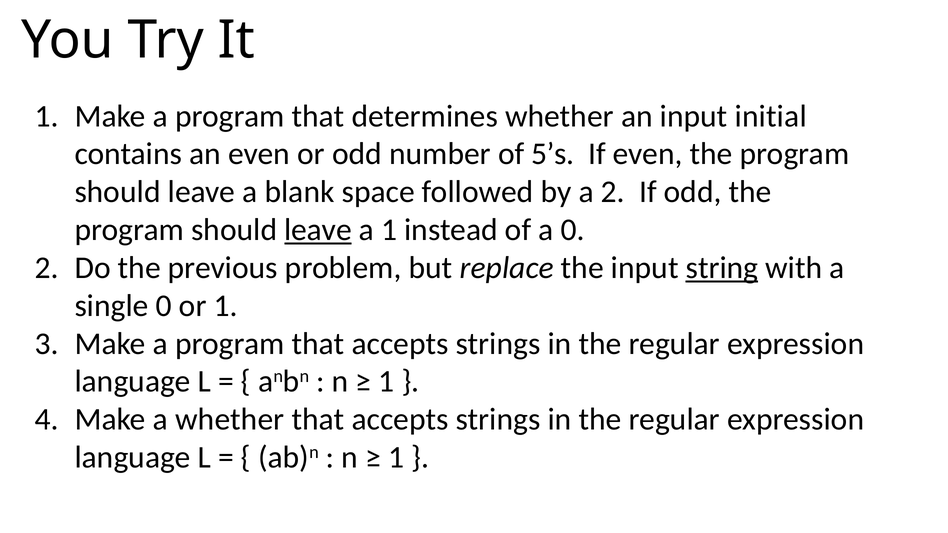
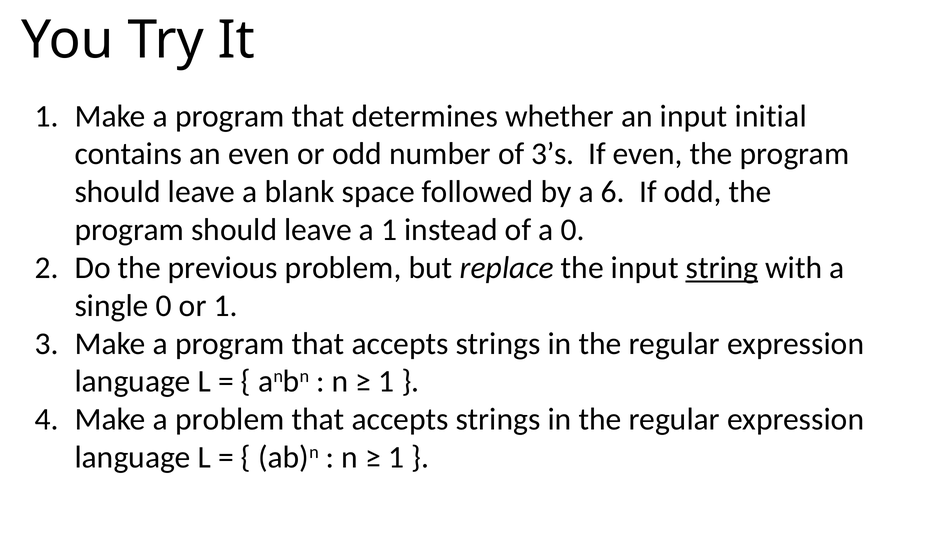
5’s: 5’s -> 3’s
a 2: 2 -> 6
leave at (318, 230) underline: present -> none
a whether: whether -> problem
